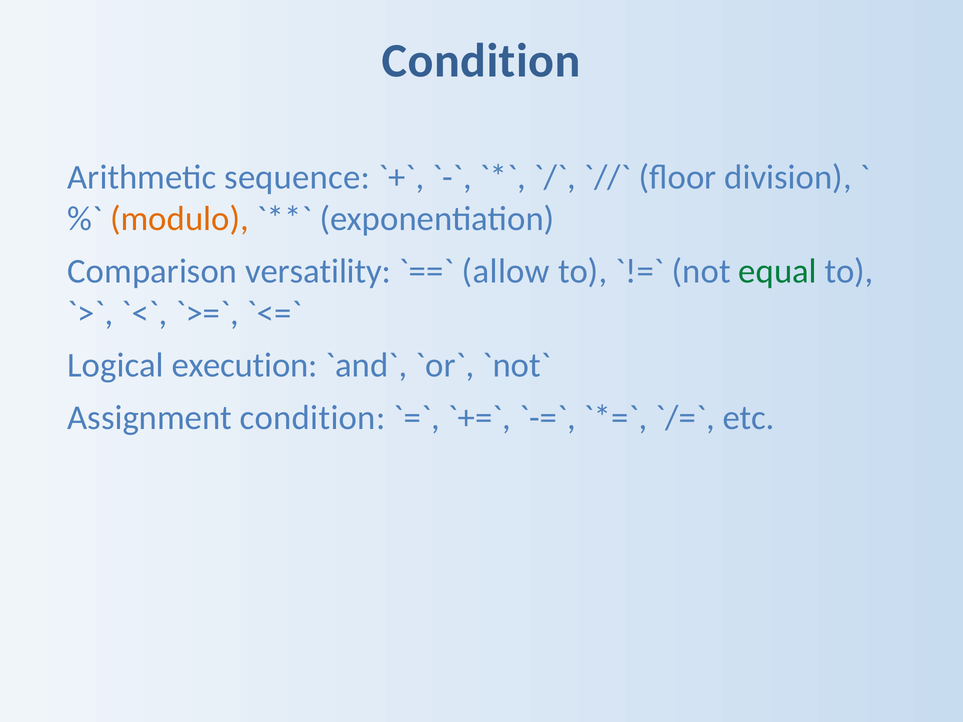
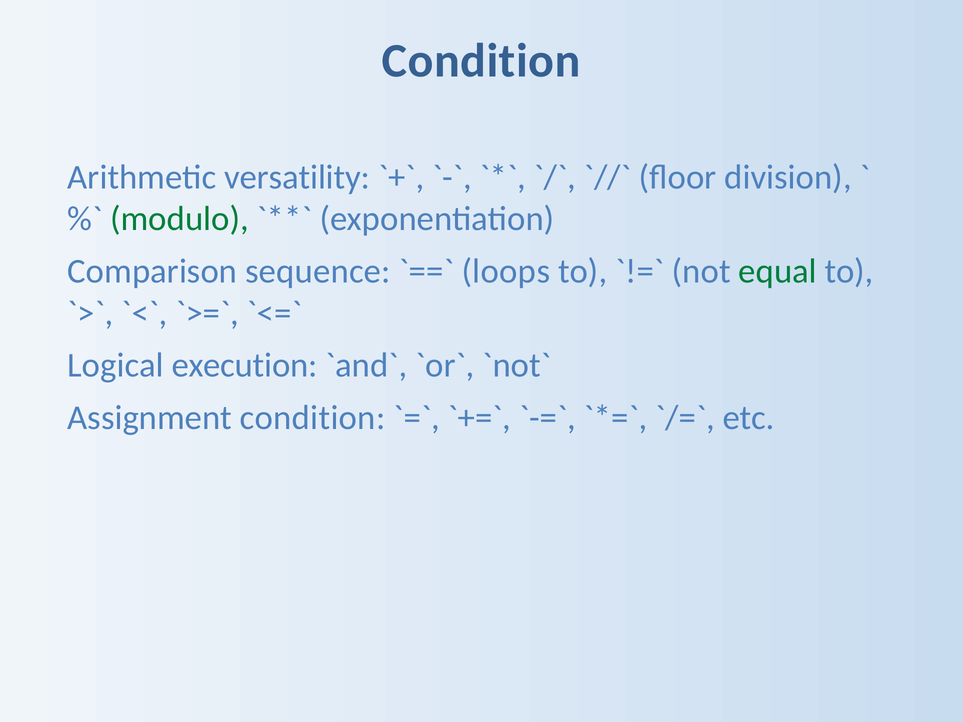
sequence: sequence -> versatility
modulo colour: orange -> green
versatility: versatility -> sequence
allow: allow -> loops
